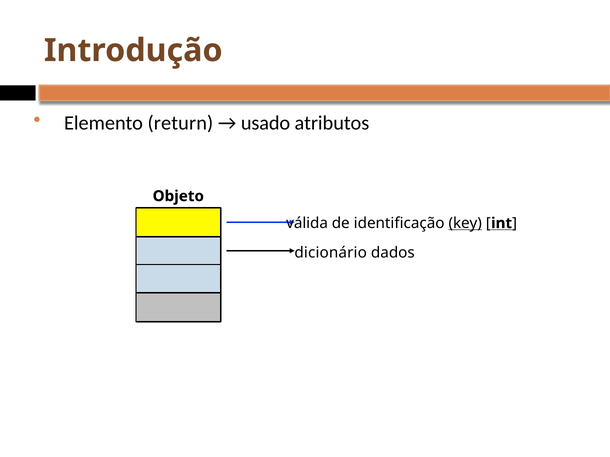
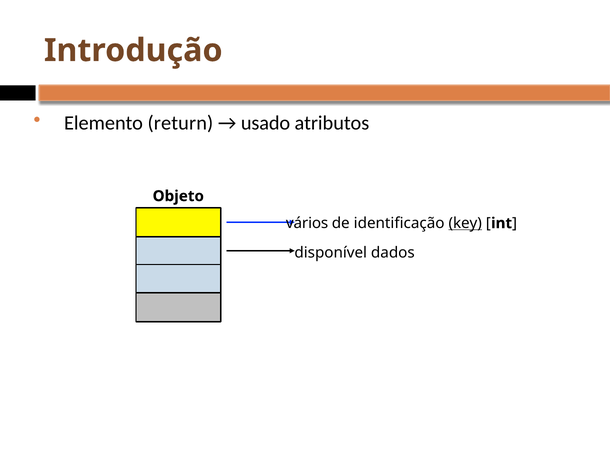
válida: válida -> vários
int underline: present -> none
dicionário: dicionário -> disponível
